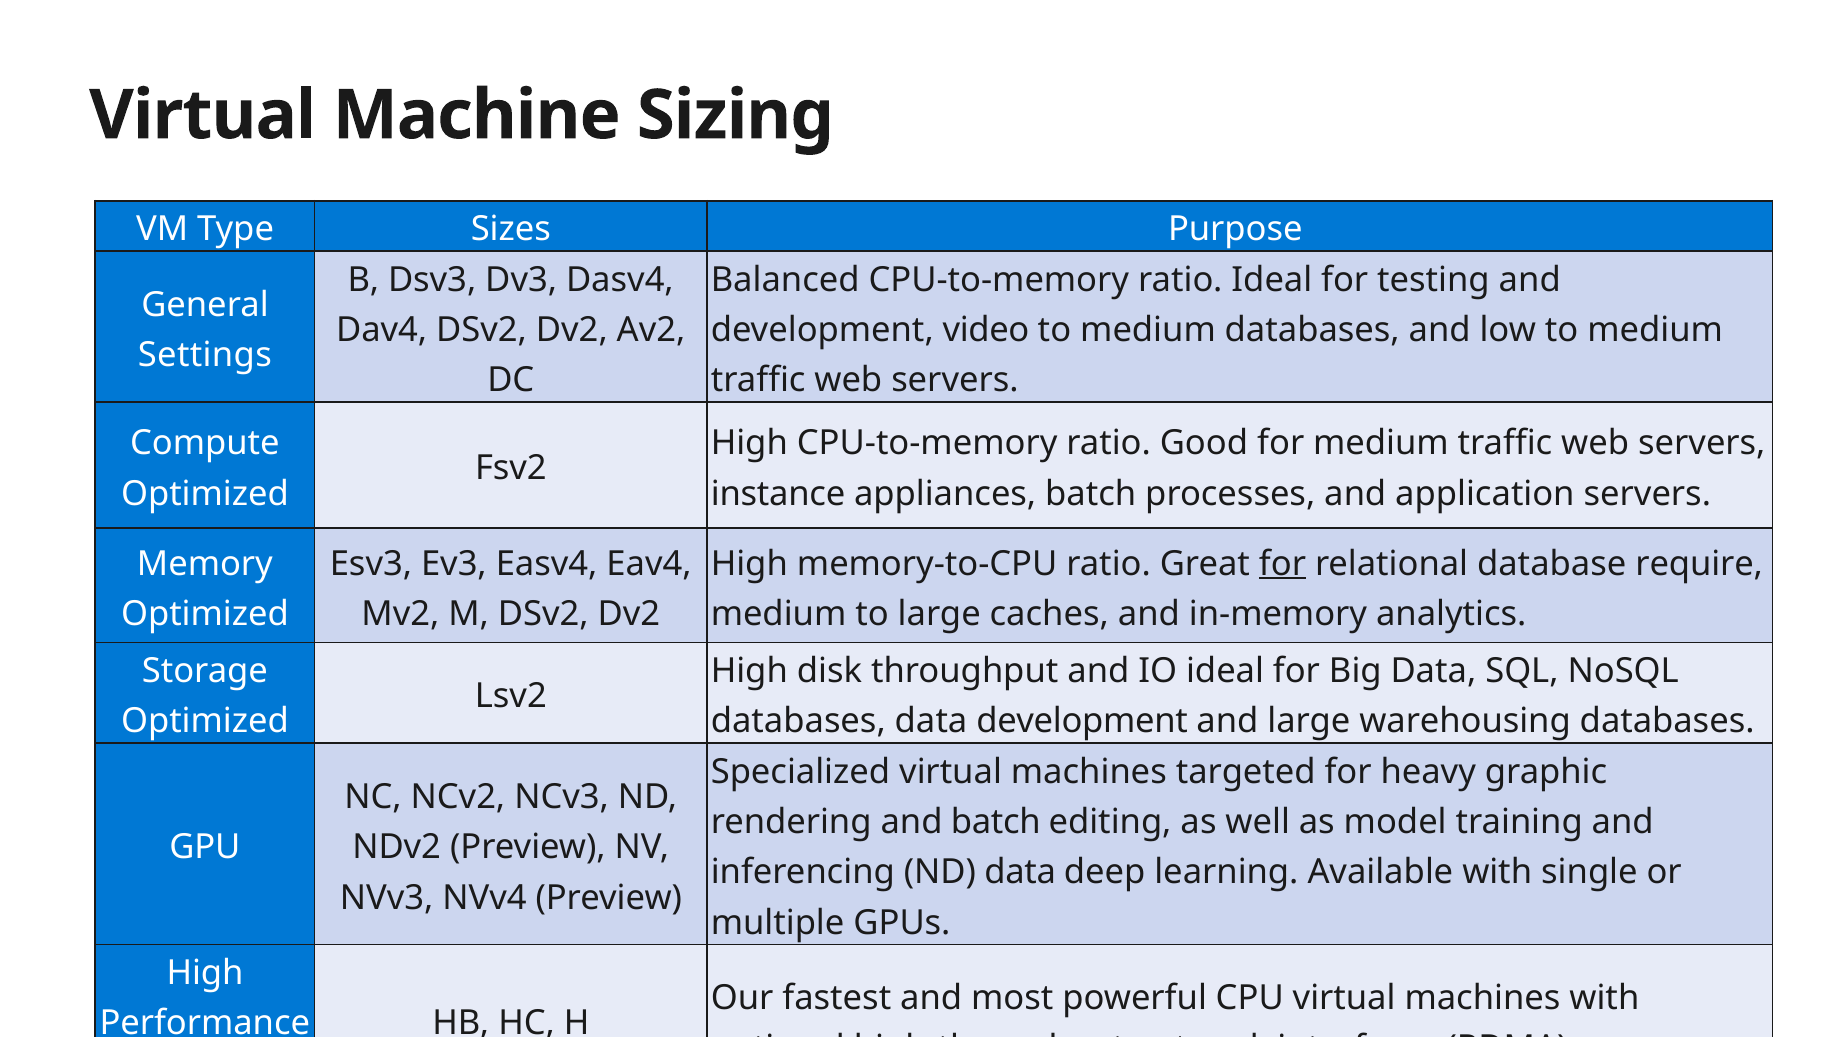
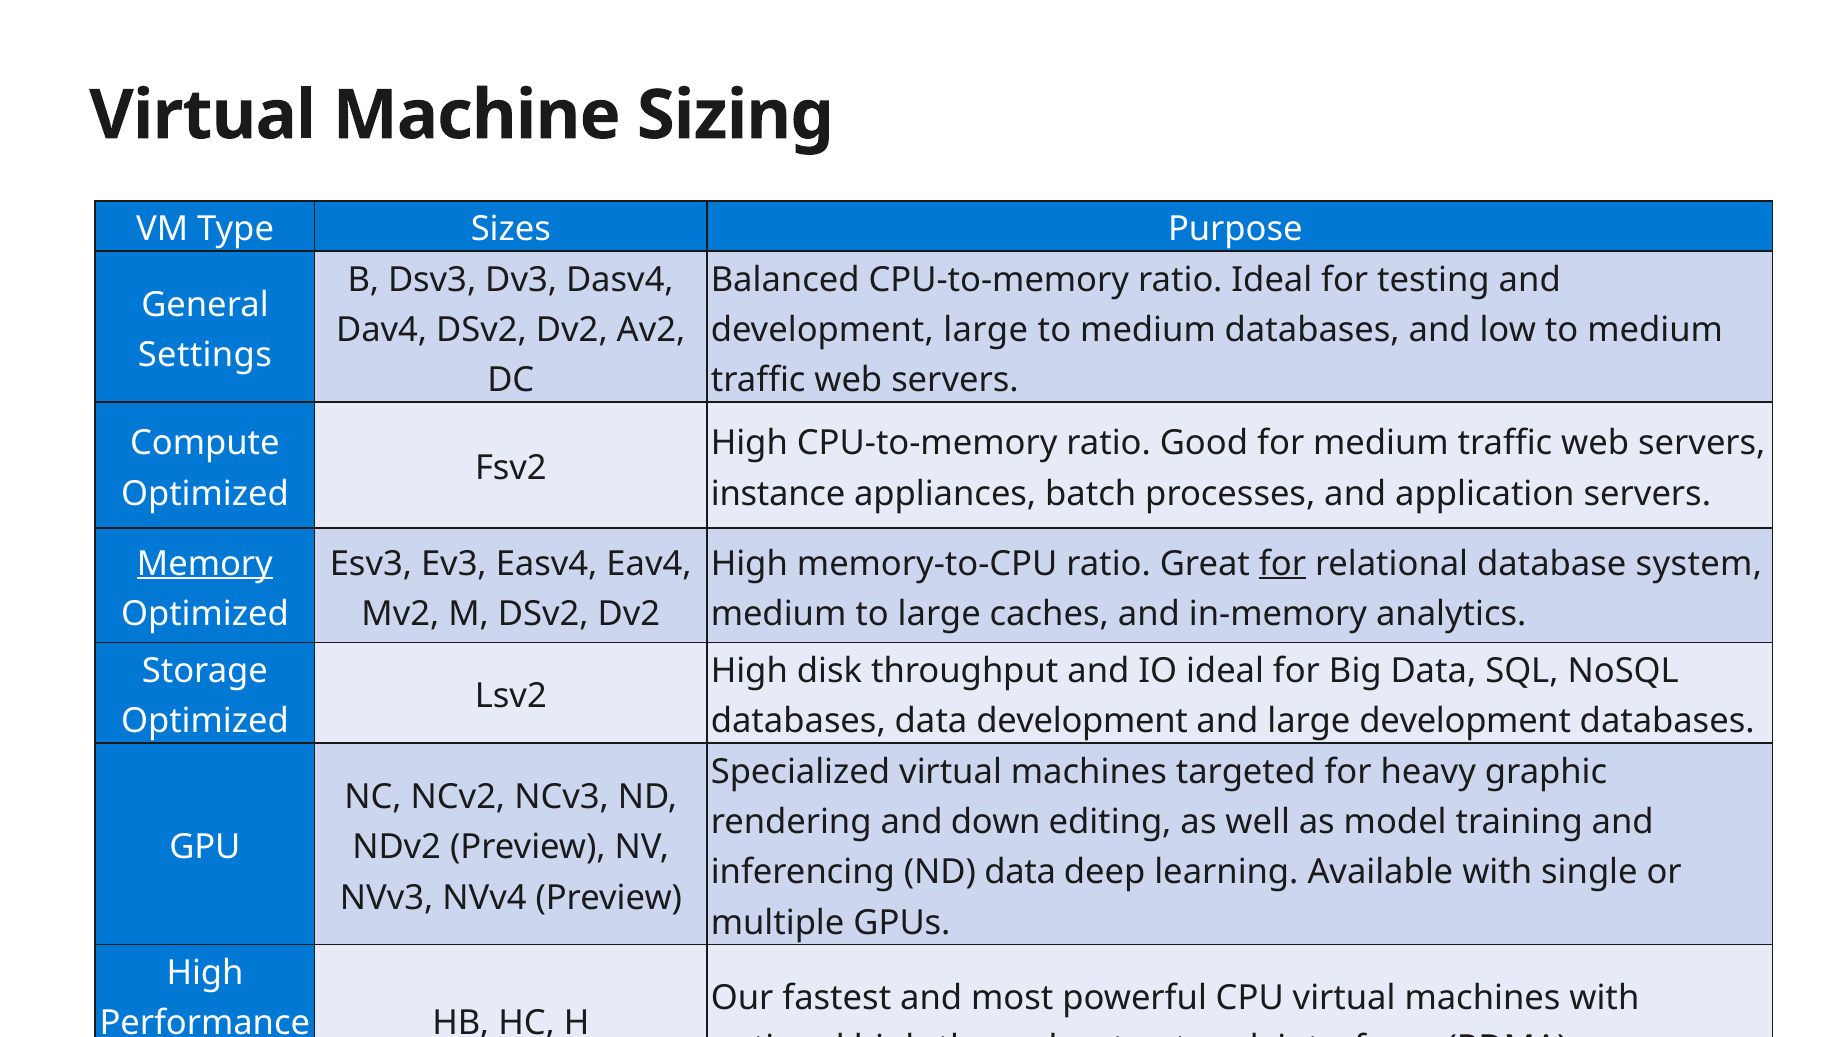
development video: video -> large
Memory underline: none -> present
require: require -> system
large warehousing: warehousing -> development
and batch: batch -> down
